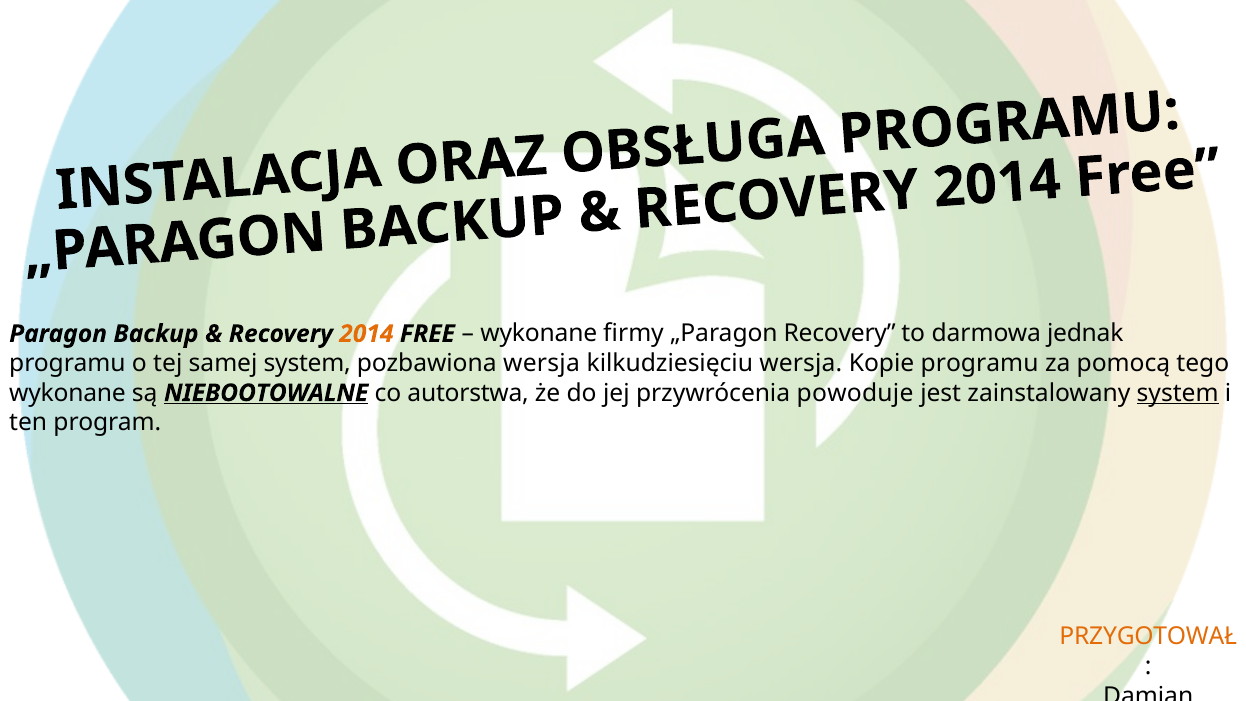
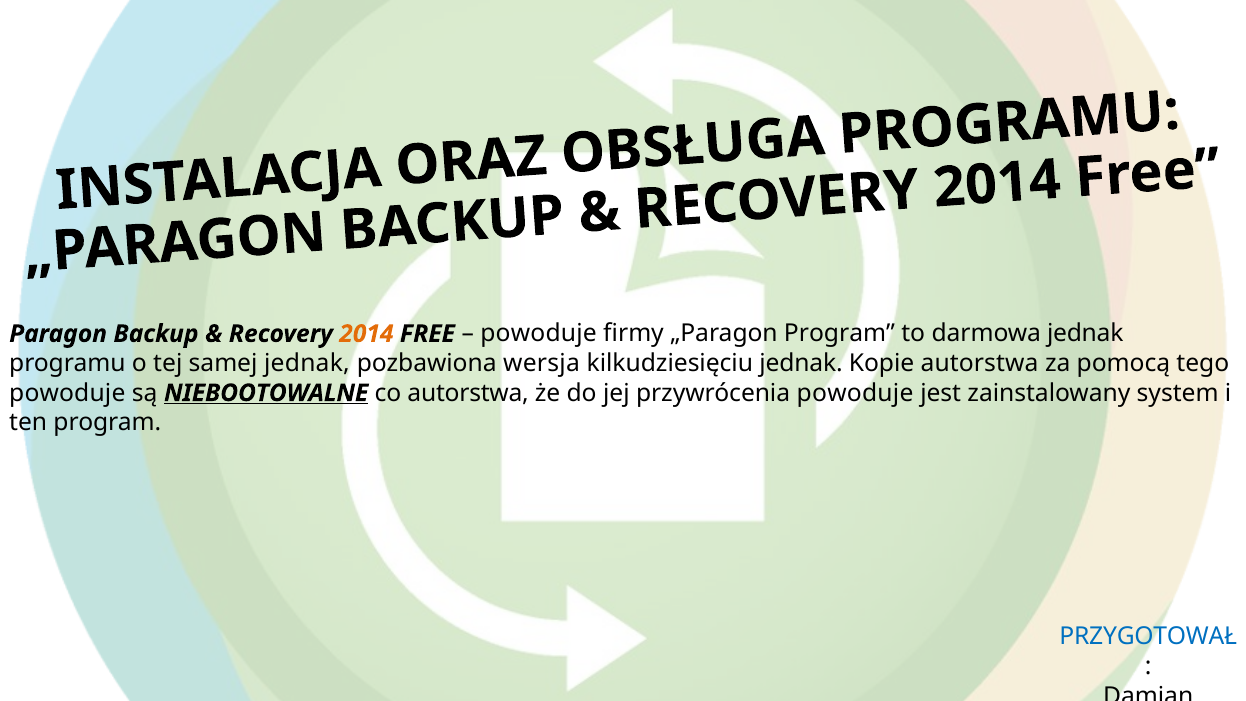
wykonane at (539, 334): wykonane -> powoduje
„Paragon Recovery: Recovery -> Program
samej system: system -> jednak
kilkudziesięciu wersja: wersja -> jednak
Kopie programu: programu -> autorstwa
wykonane at (68, 393): wykonane -> powoduje
system at (1178, 393) underline: present -> none
PRZYGOTOWAŁ colour: orange -> blue
